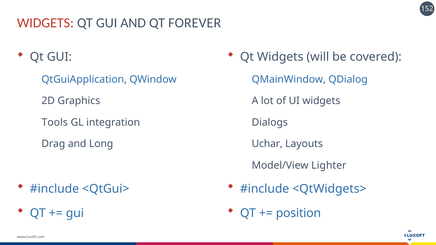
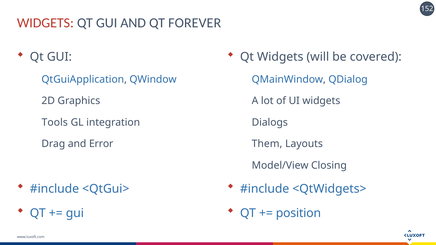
Long: Long -> Error
Uchar: Uchar -> Them
Lighter: Lighter -> Closing
